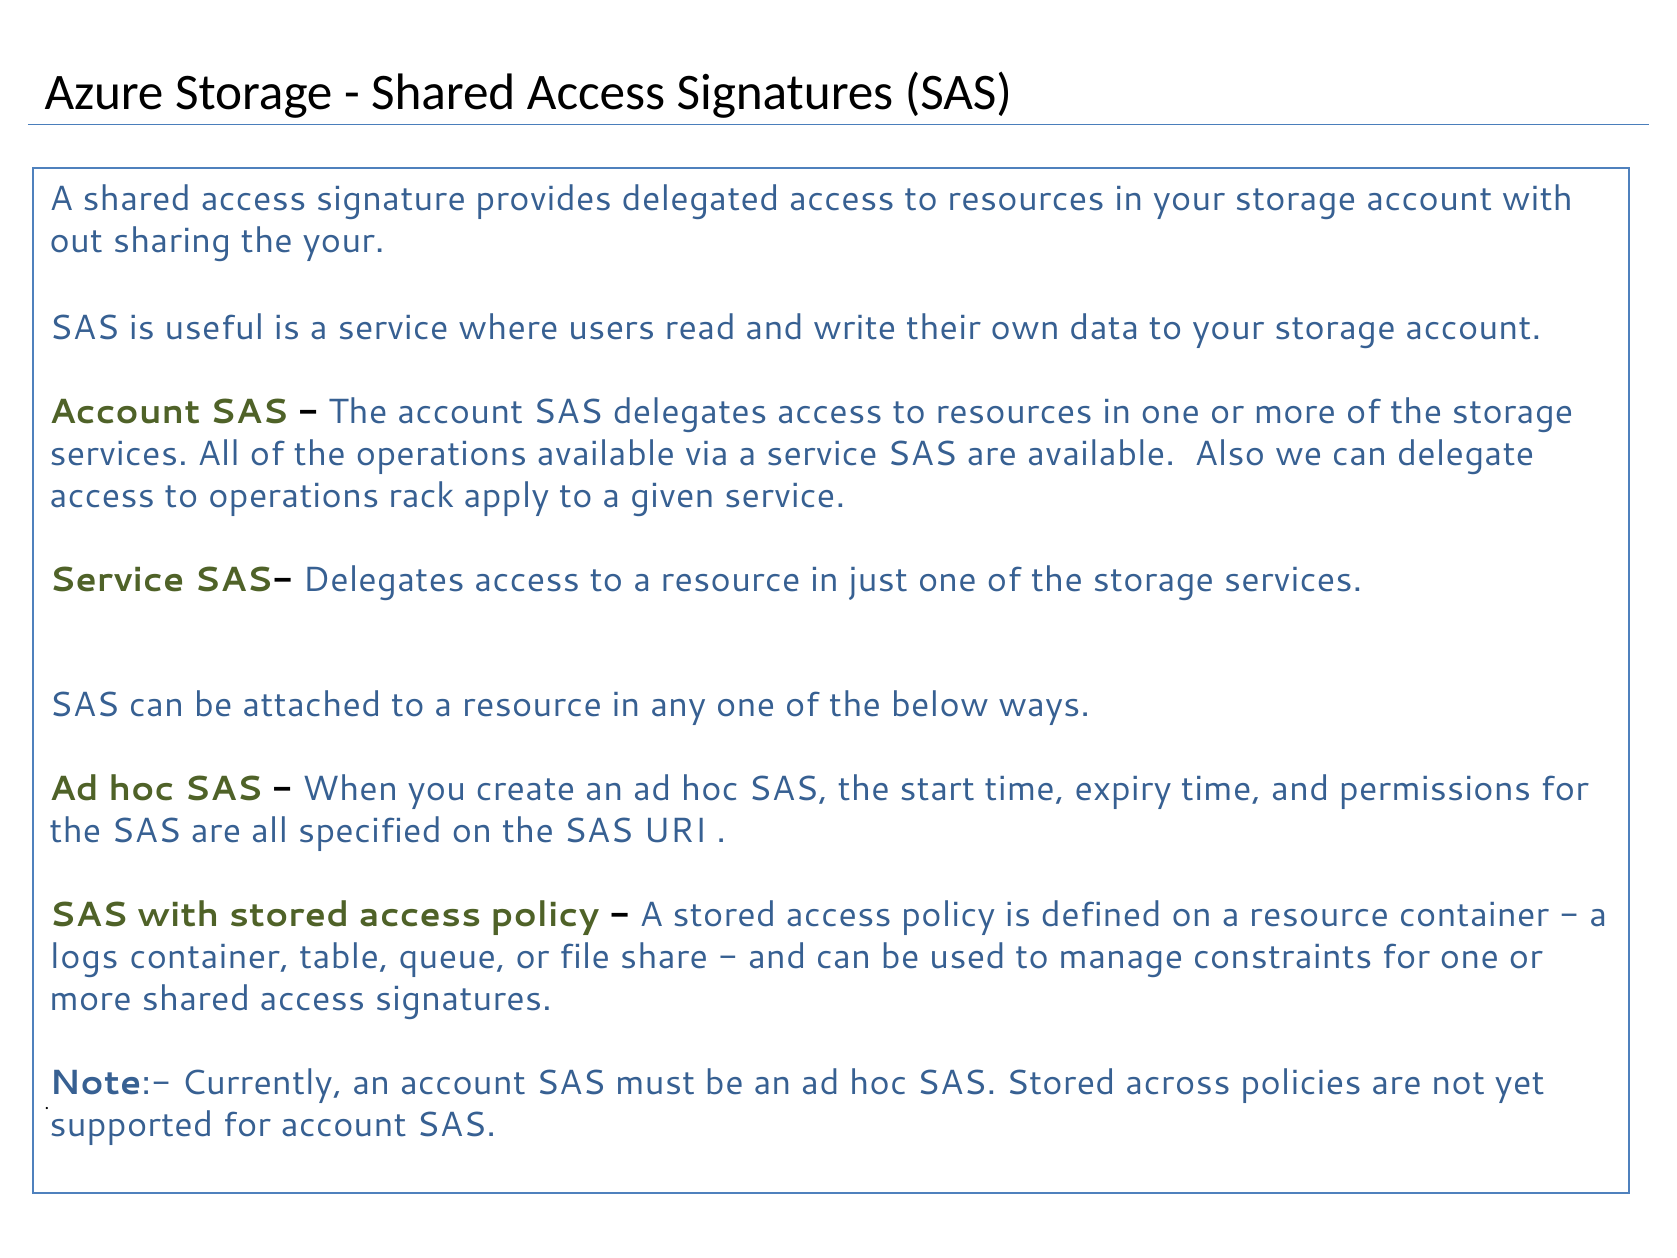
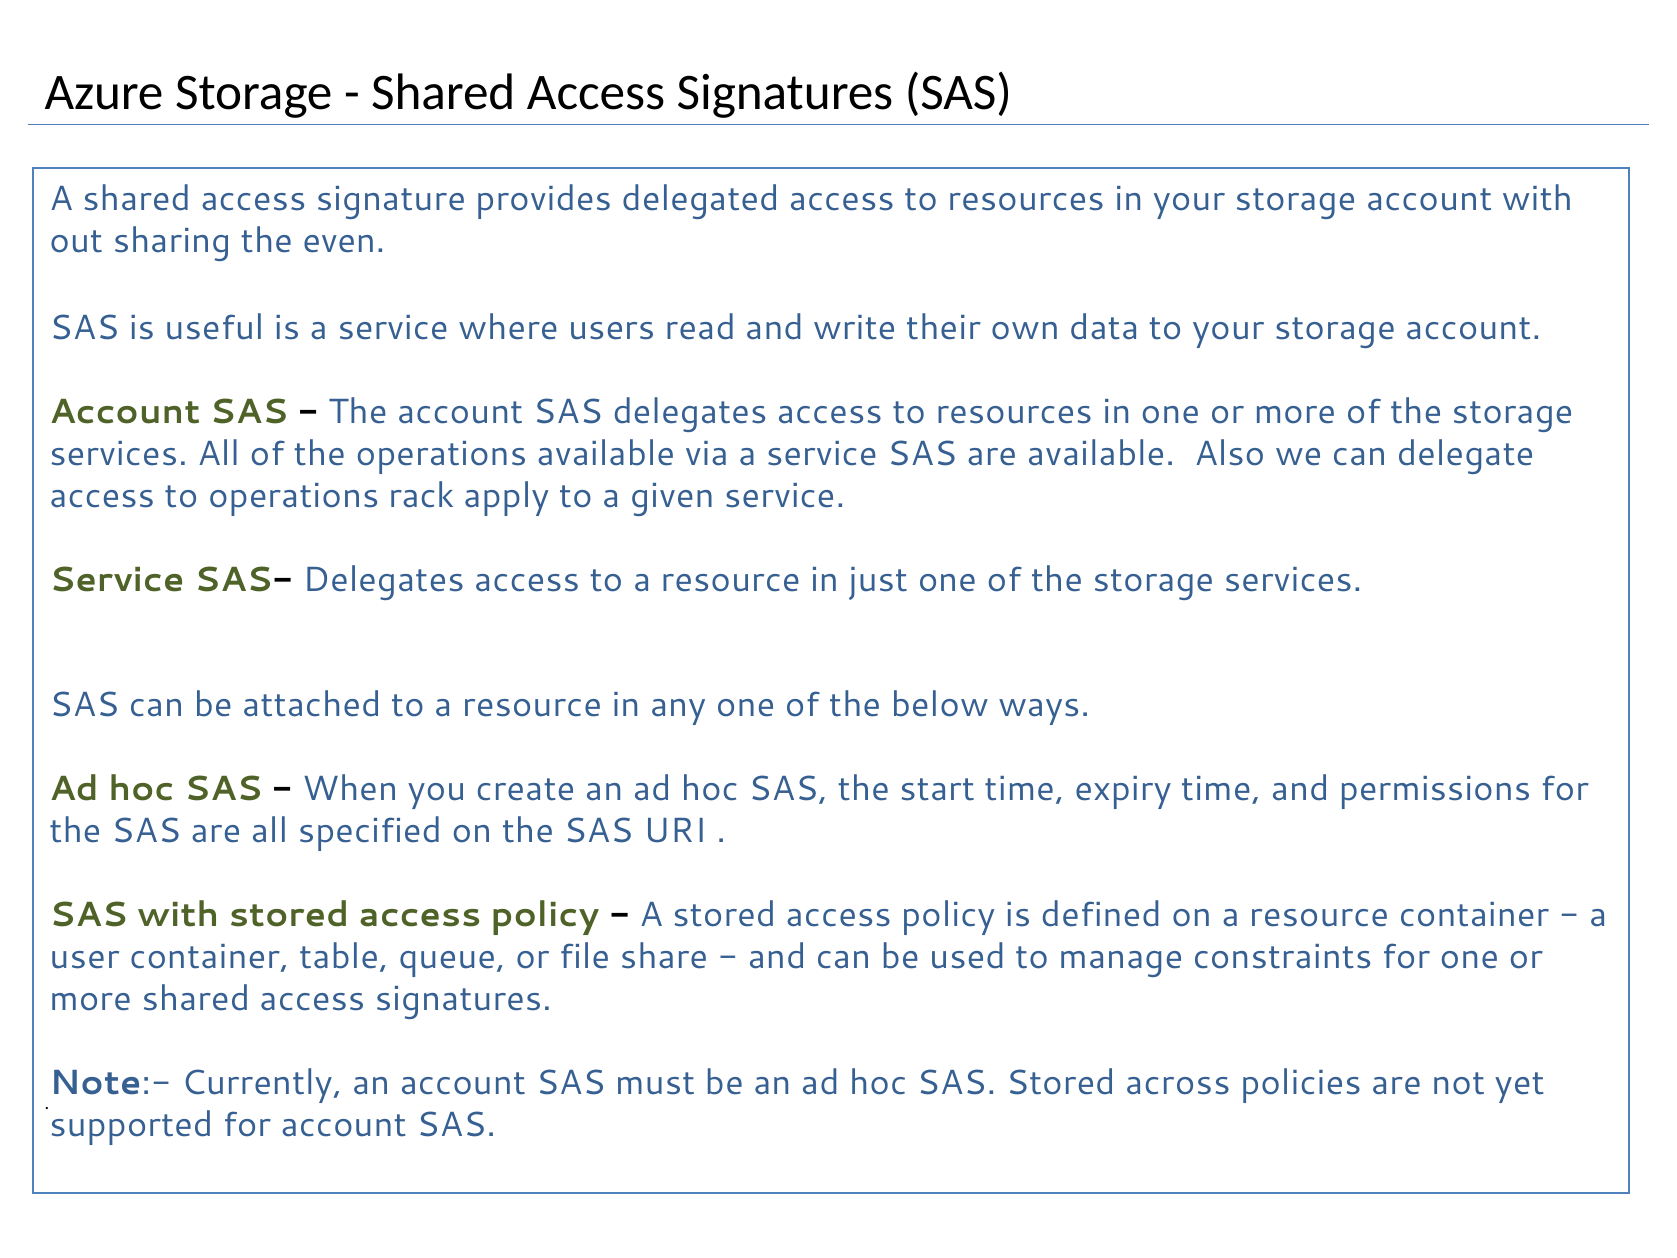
the your: your -> even
logs: logs -> user
